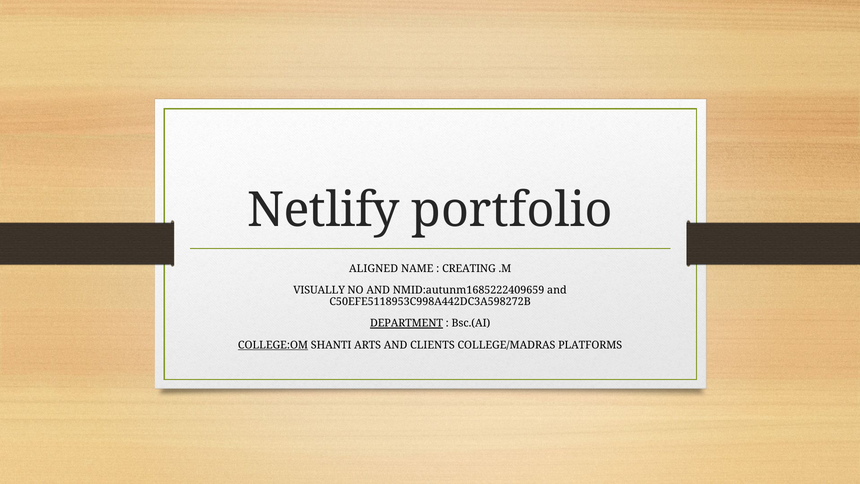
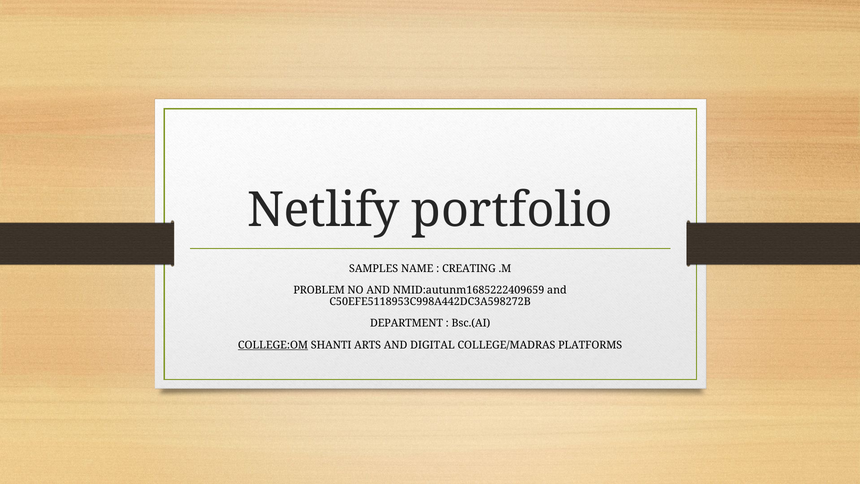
ALIGNED: ALIGNED -> SAMPLES
VISUALLY: VISUALLY -> PROBLEM
DEPARTMENT underline: present -> none
CLIENTS: CLIENTS -> DIGITAL
